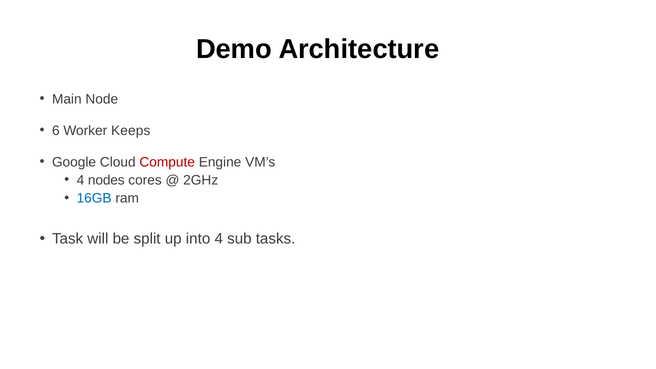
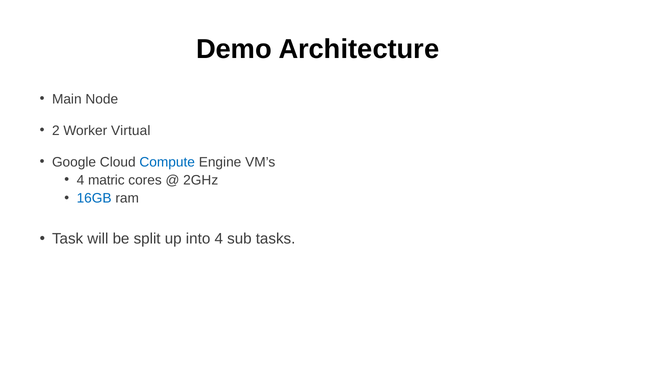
6: 6 -> 2
Keeps: Keeps -> Virtual
Compute colour: red -> blue
nodes: nodes -> matric
